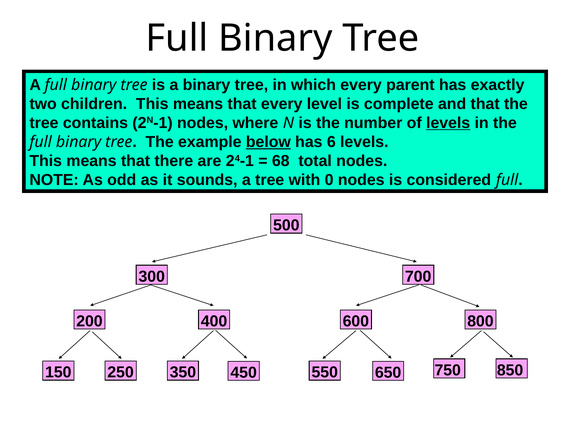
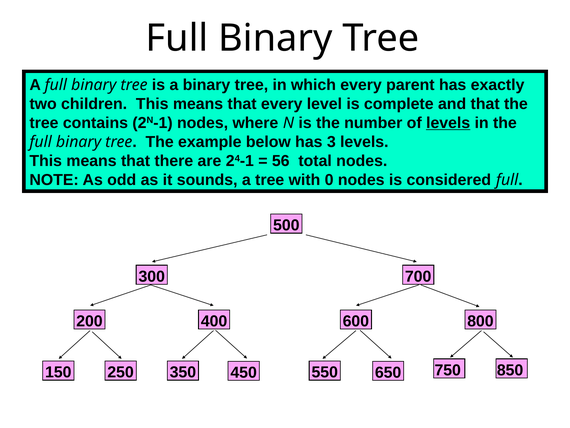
below underline: present -> none
6: 6 -> 3
68: 68 -> 56
